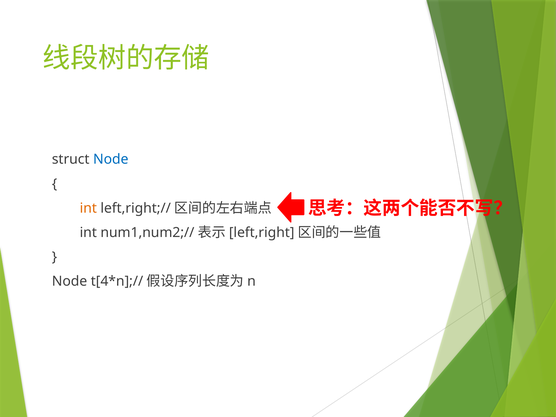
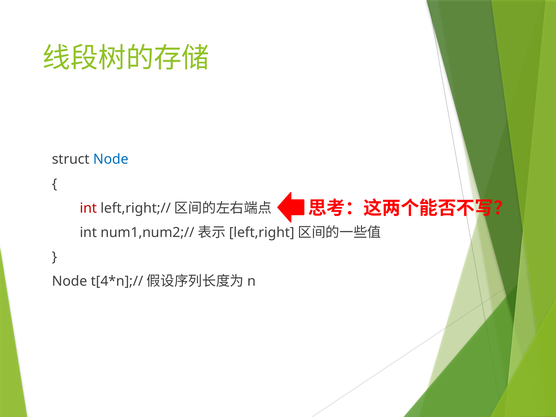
int at (88, 208) colour: orange -> red
